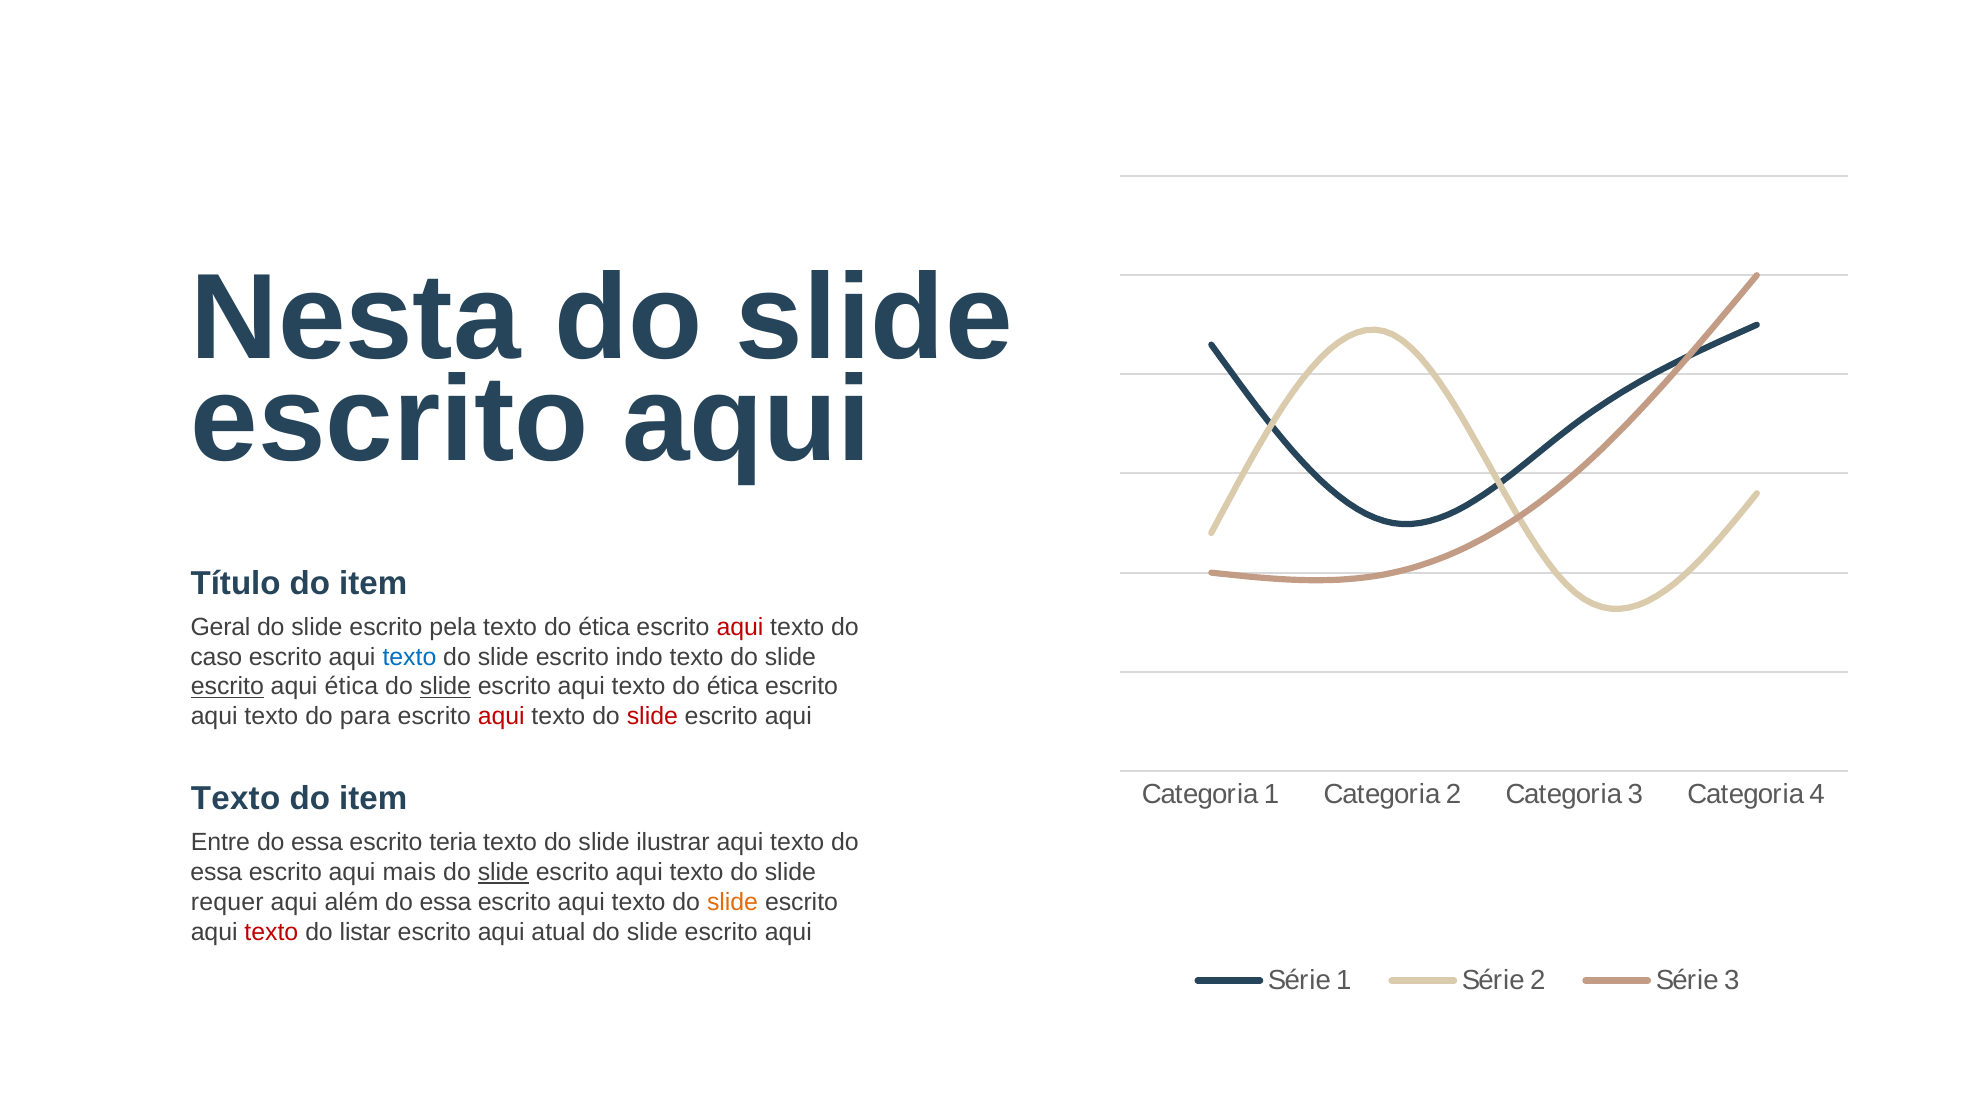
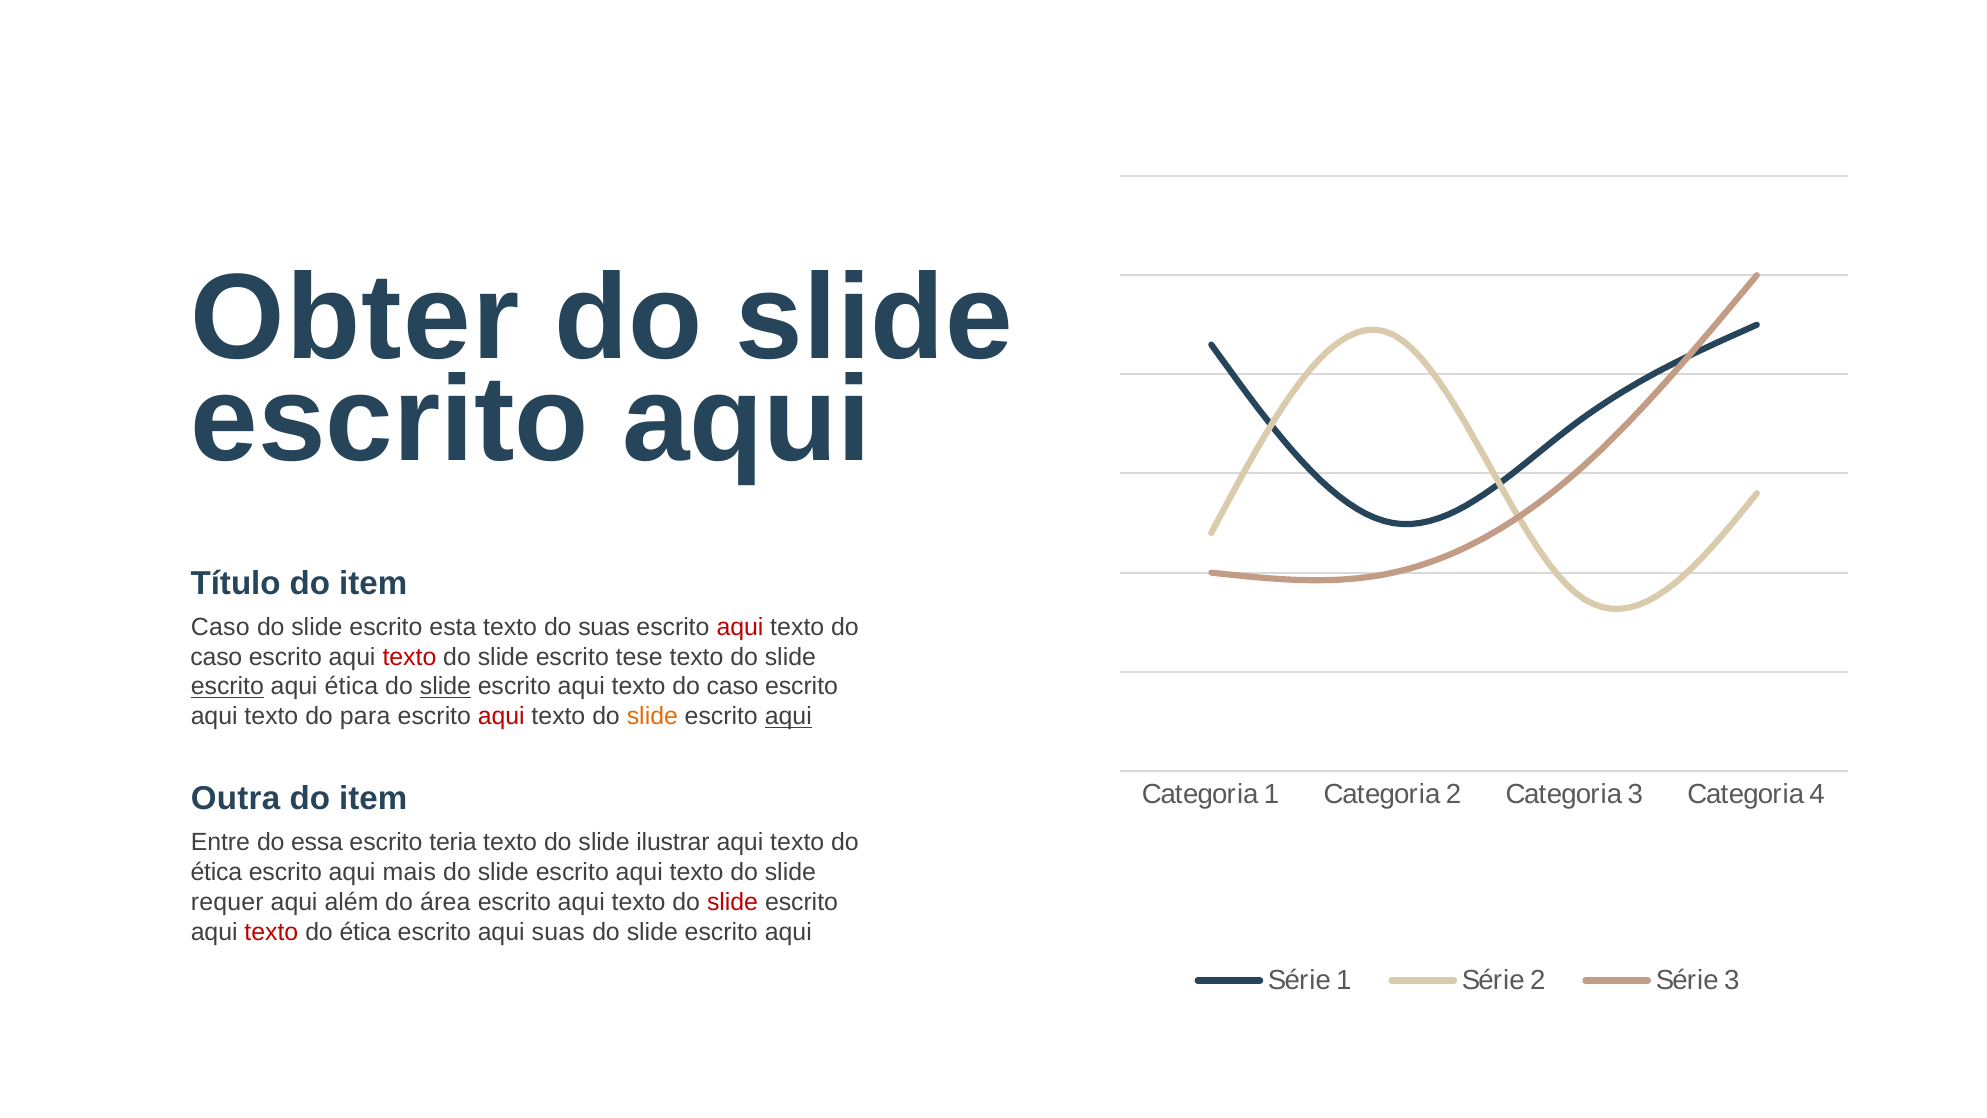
Nesta: Nesta -> Obter
Geral at (221, 627): Geral -> Caso
pela: pela -> esta
ética at (604, 627): ética -> suas
texto at (409, 657) colour: blue -> red
indo: indo -> tese
ética at (733, 687): ética -> caso
slide at (652, 716) colour: red -> orange
aqui at (788, 716) underline: none -> present
Texto at (236, 799): Texto -> Outra
essa at (216, 872): essa -> ética
slide at (503, 872) underline: present -> none
essa at (446, 902): essa -> área
slide at (733, 902) colour: orange -> red
listar at (365, 932): listar -> ética
aqui atual: atual -> suas
